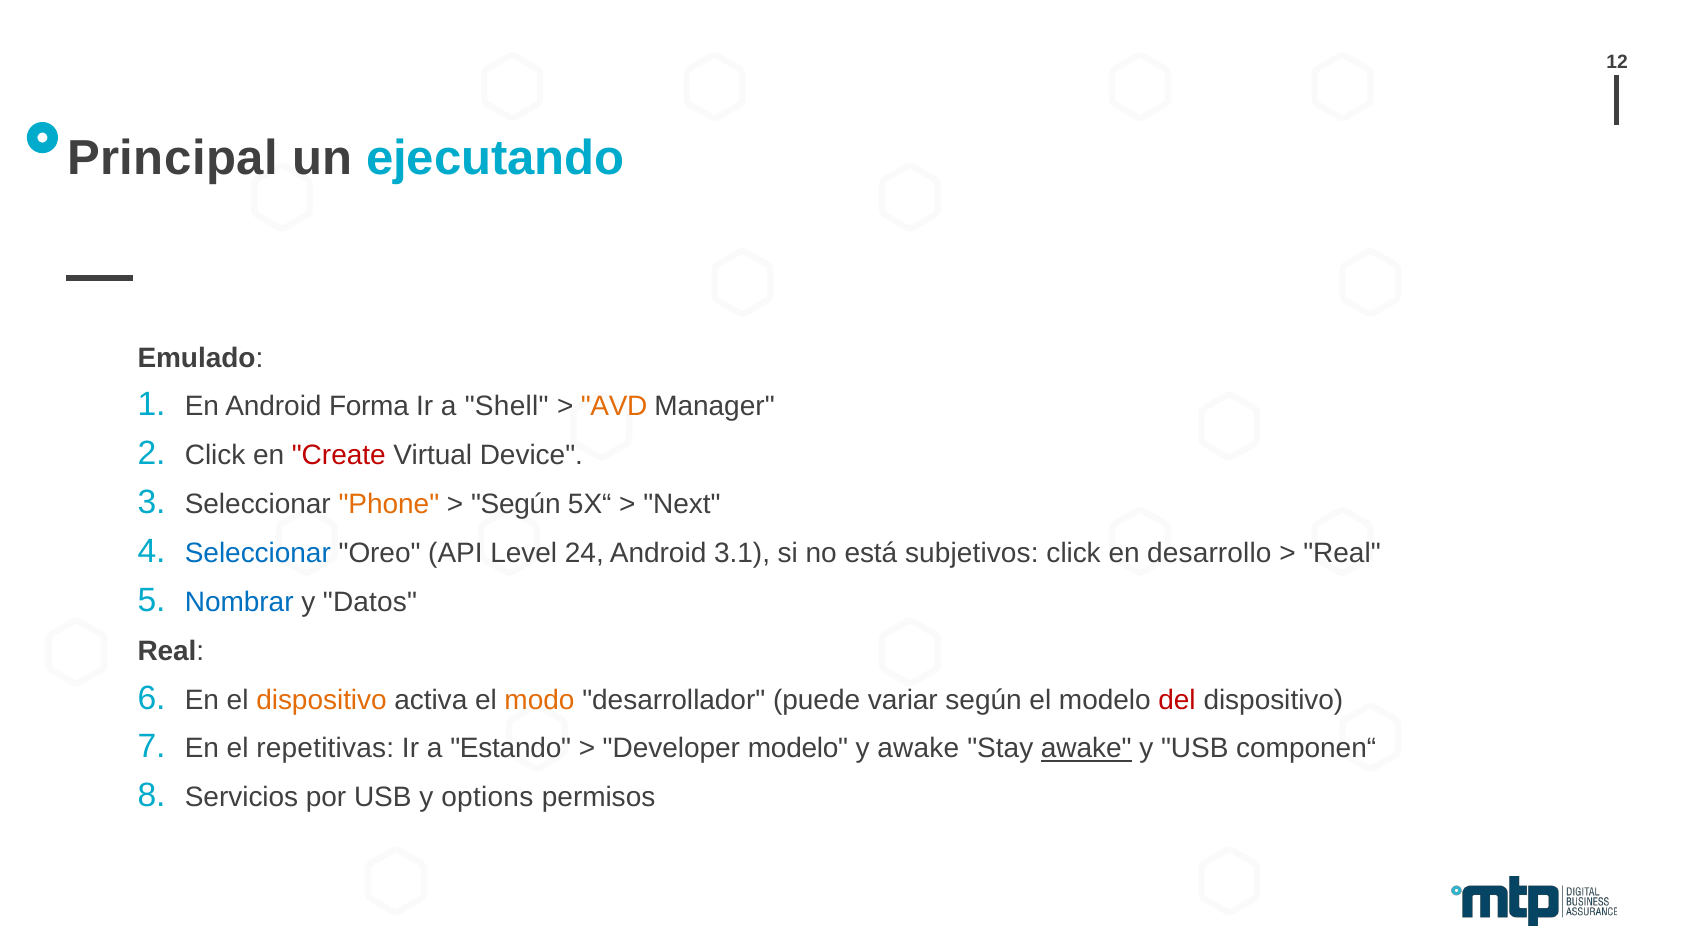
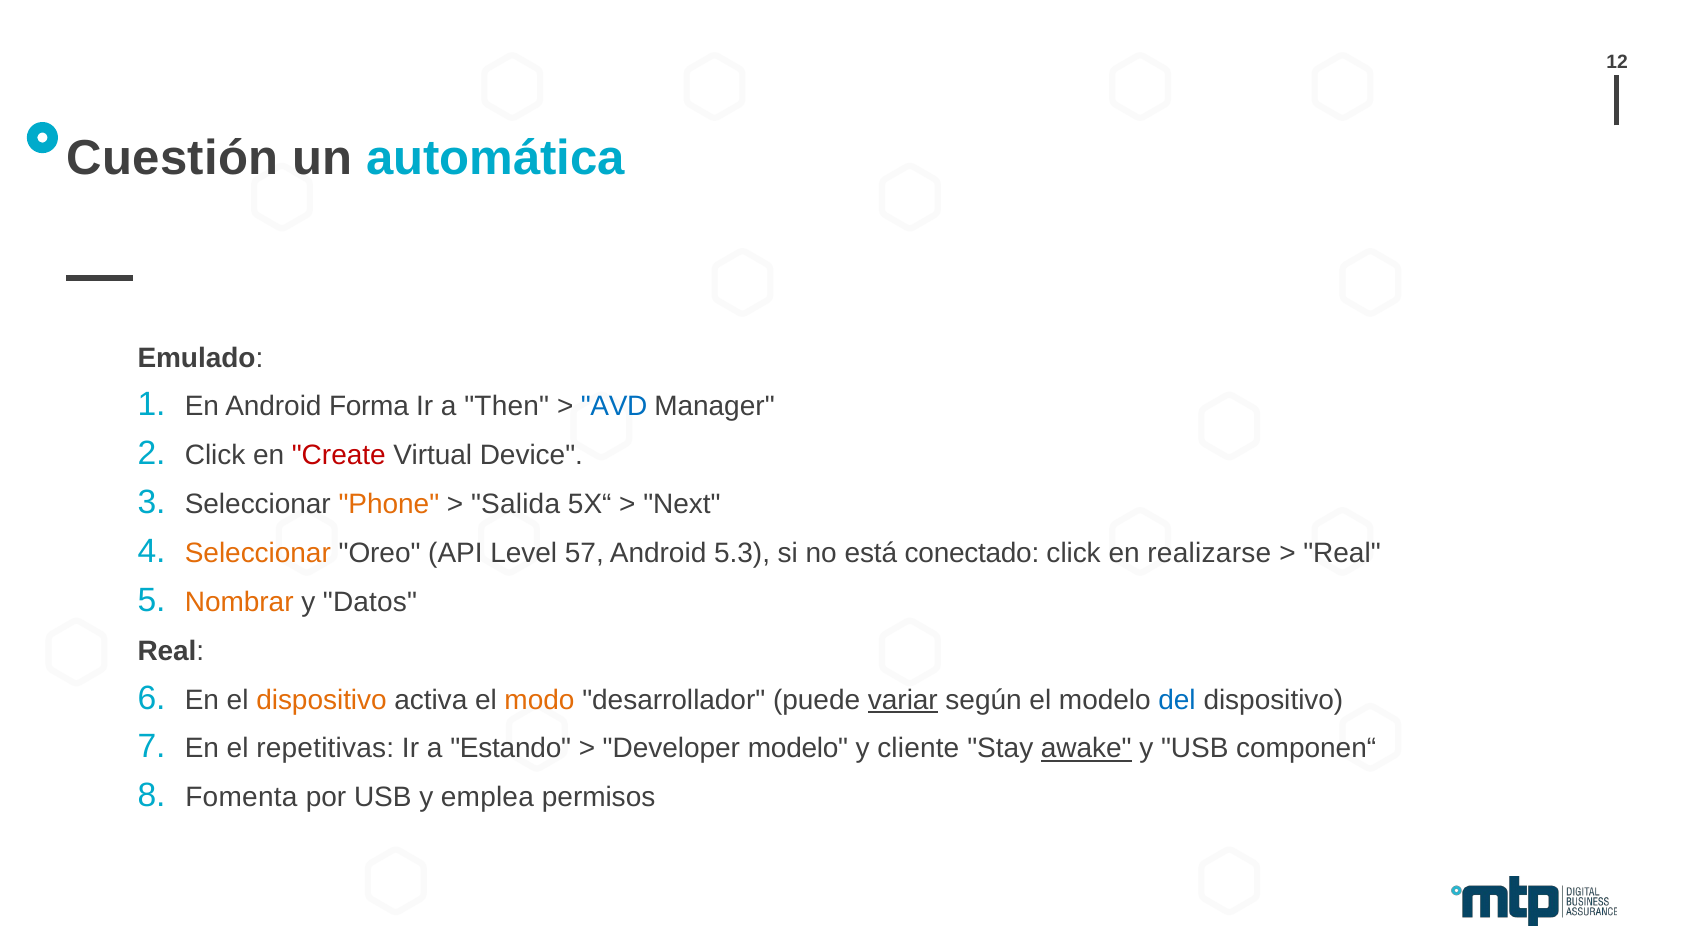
Principal: Principal -> Cuestión
ejecutando: ejecutando -> automática
Shell: Shell -> Then
AVD colour: orange -> blue
Según at (516, 504): Según -> Salida
Seleccionar at (258, 553) colour: blue -> orange
24: 24 -> 57
3.1: 3.1 -> 5.3
subjetivos: subjetivos -> conectado
desarrollo: desarrollo -> realizarse
Nombrar colour: blue -> orange
variar underline: none -> present
del colour: red -> blue
y awake: awake -> cliente
Servicios: Servicios -> Fomenta
options: options -> emplea
